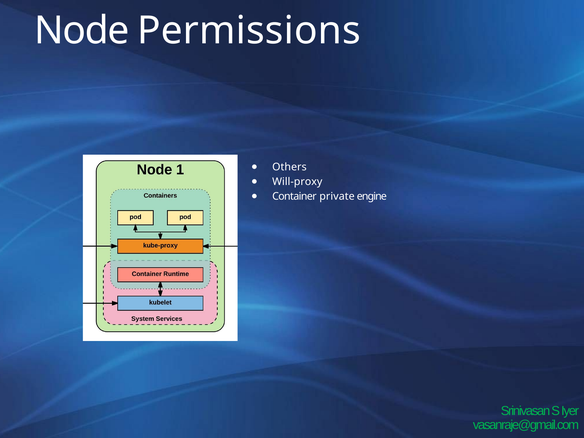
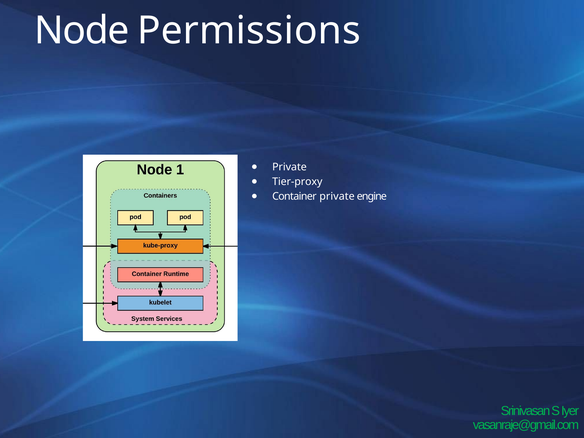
Others at (289, 167): Others -> Private
Will-proxy: Will-proxy -> Tier-proxy
